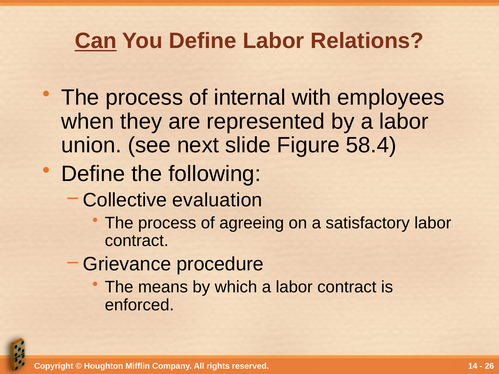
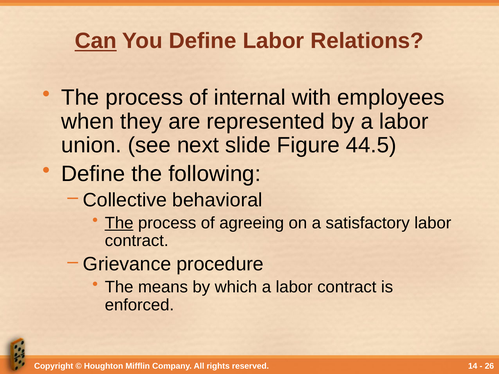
58.4: 58.4 -> 44.5
evaluation: evaluation -> behavioral
The at (119, 223) underline: none -> present
